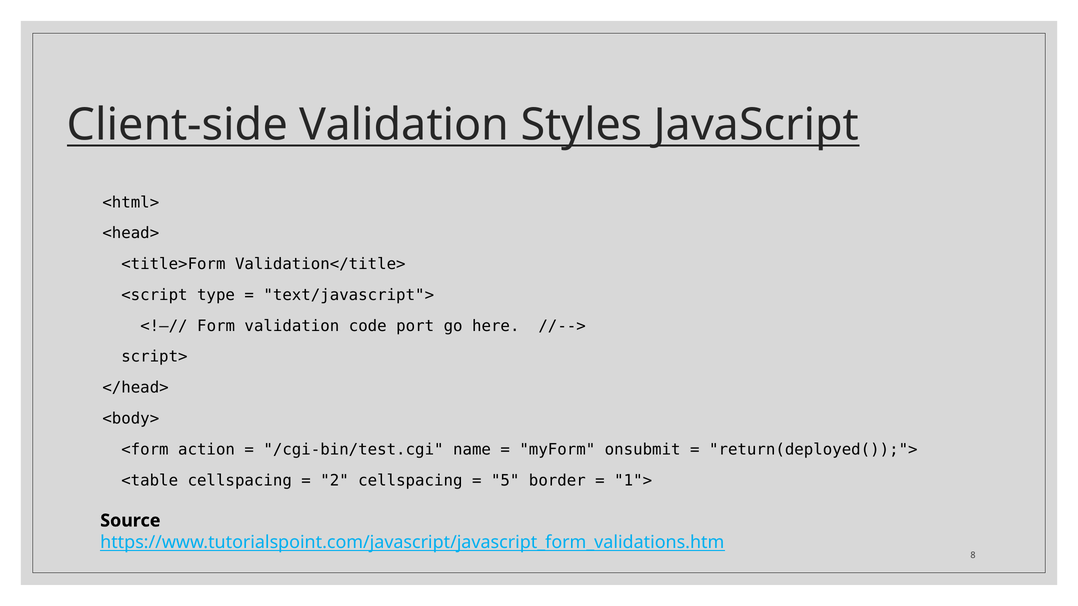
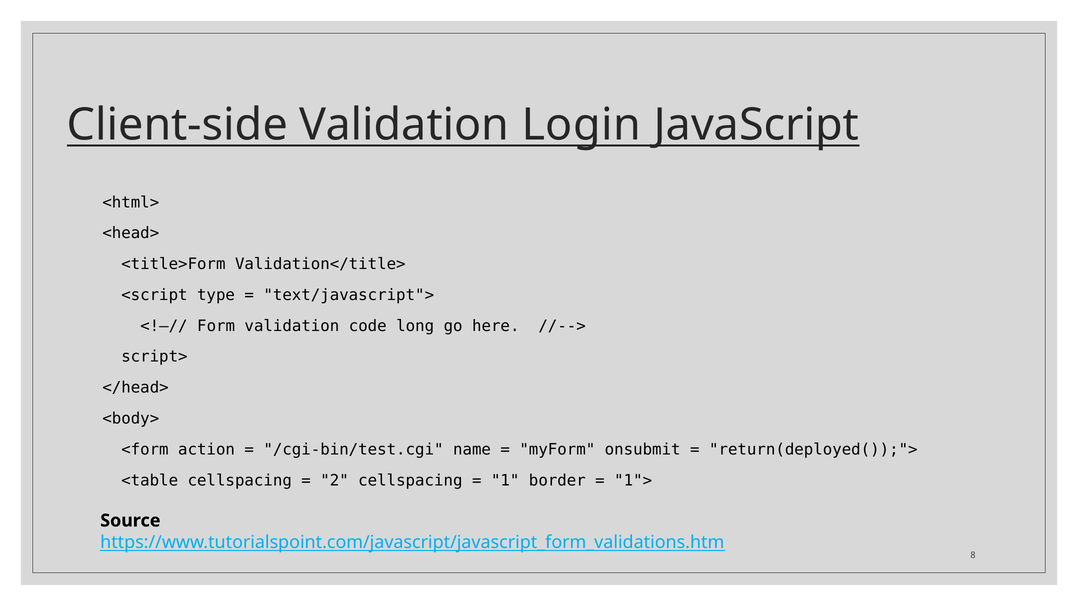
Styles: Styles -> Login
port: port -> long
5: 5 -> 1
